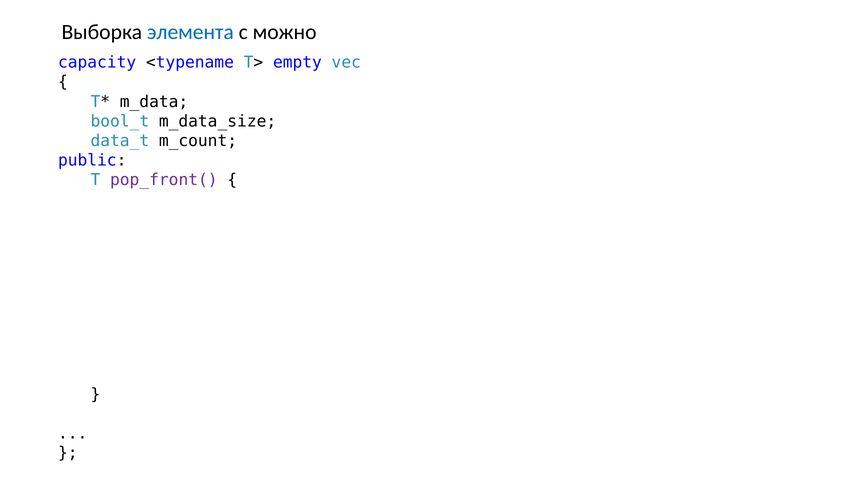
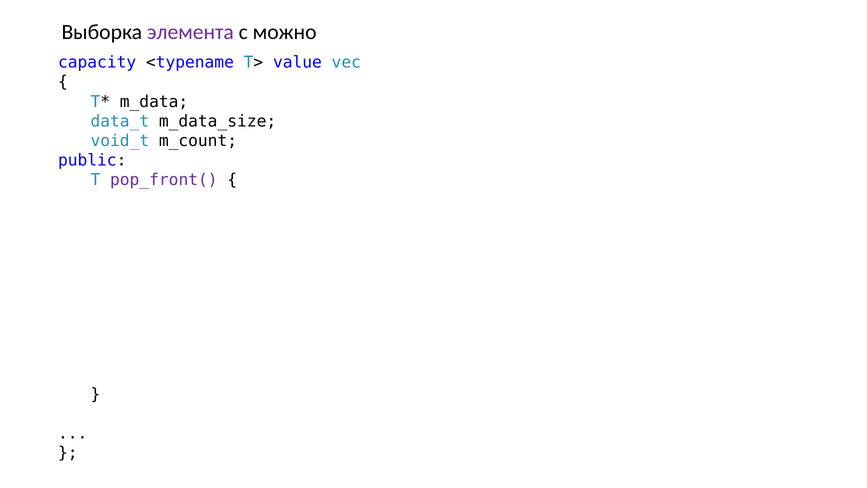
элемента colour: blue -> purple
empty: empty -> value
bool_t: bool_t -> data_t
data_t: data_t -> void_t
